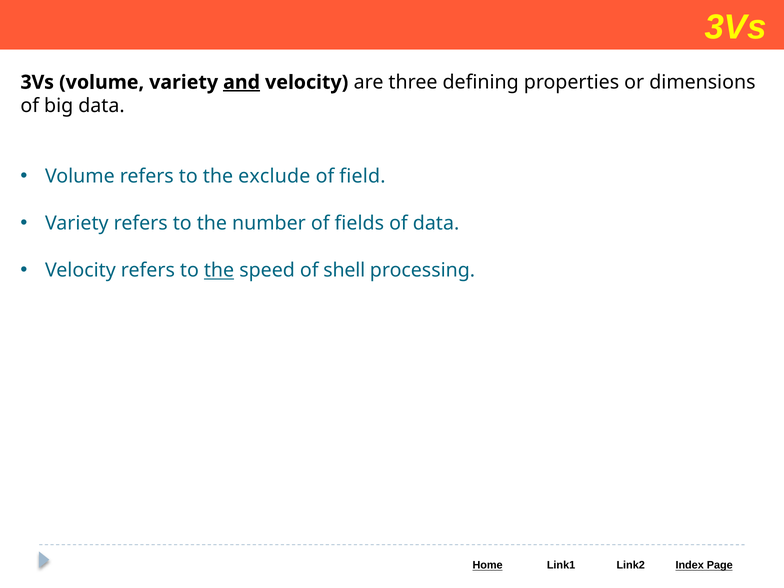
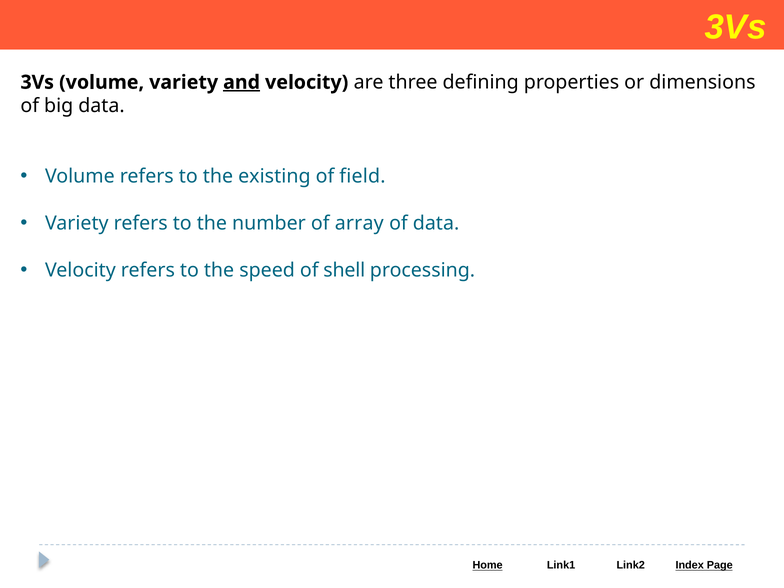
exclude: exclude -> existing
fields: fields -> array
the at (219, 270) underline: present -> none
